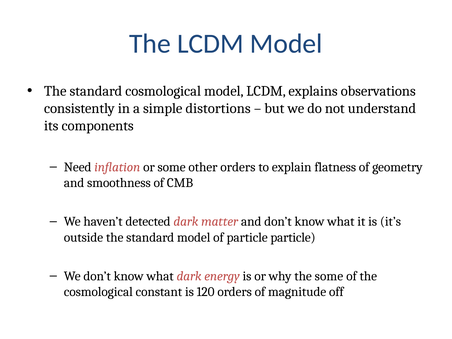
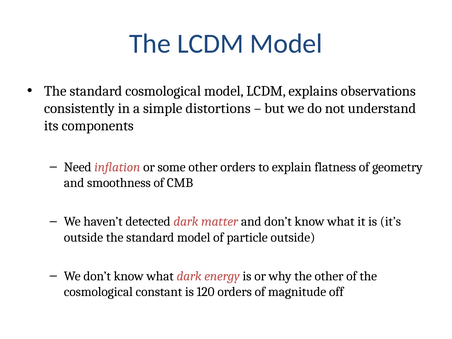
particle particle: particle -> outside
the some: some -> other
